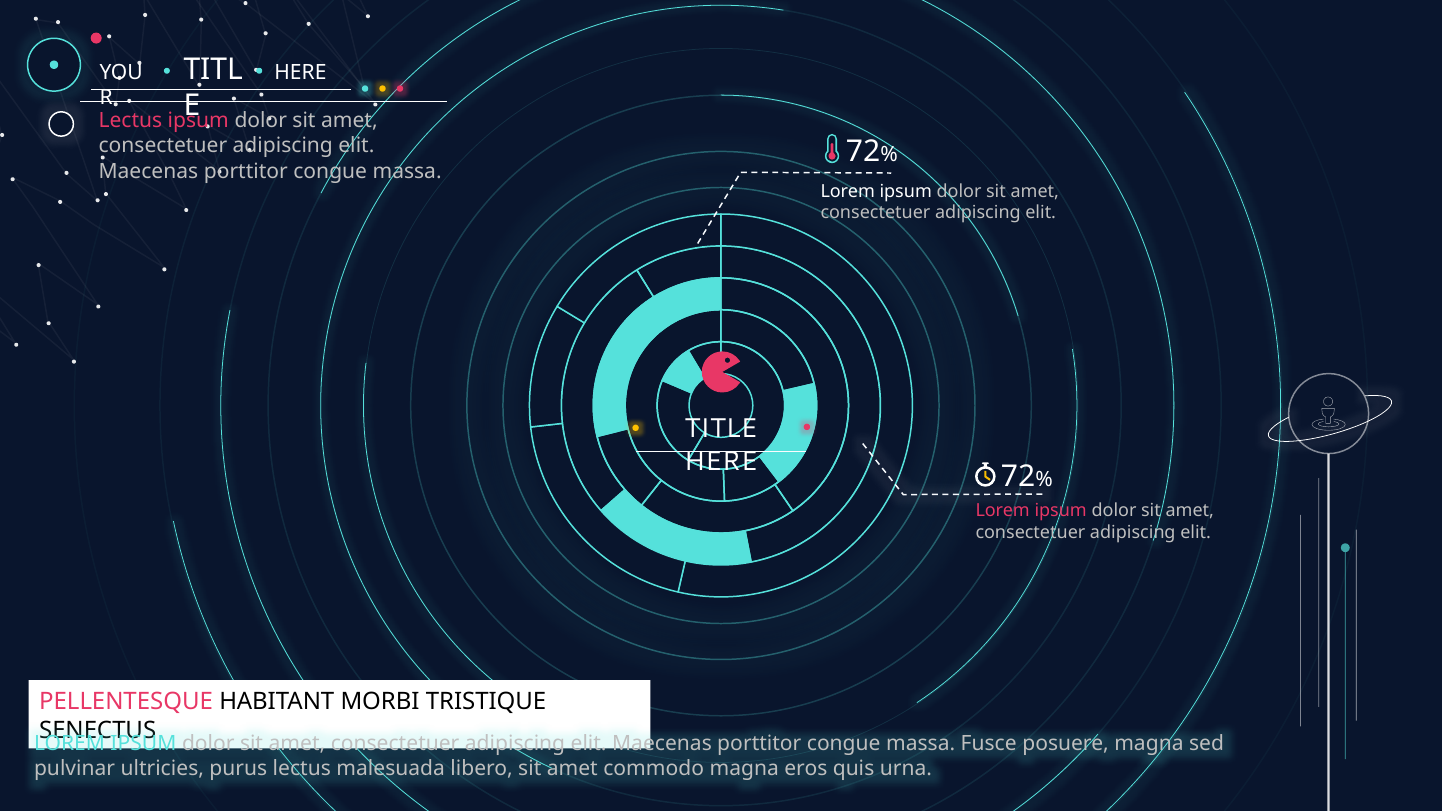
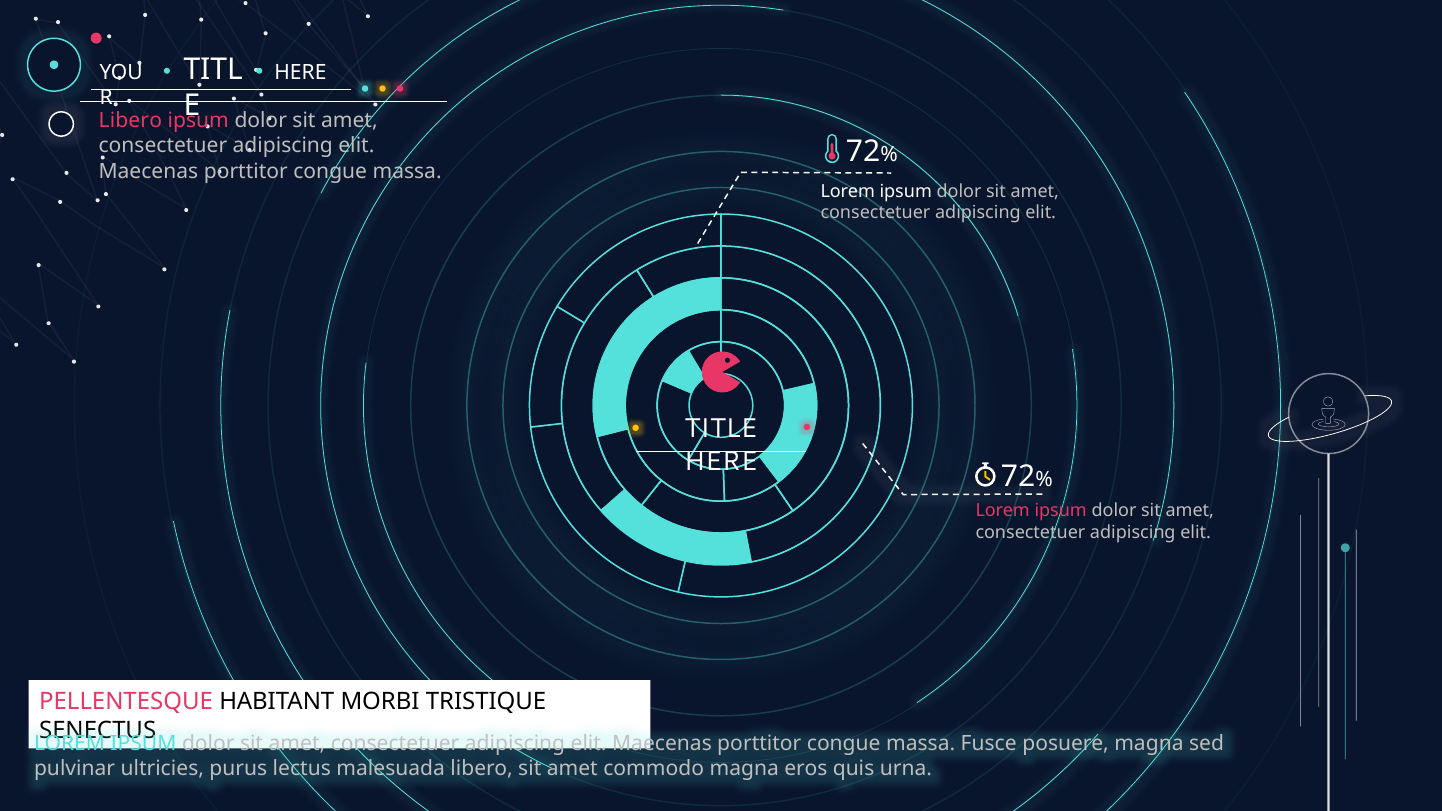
Lectus at (130, 121): Lectus -> Libero
